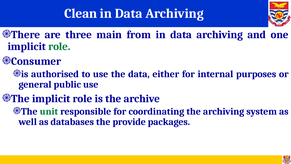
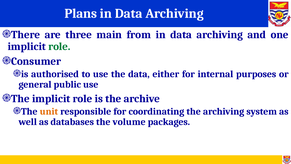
Clean: Clean -> Plans
unit colour: green -> orange
provide: provide -> volume
